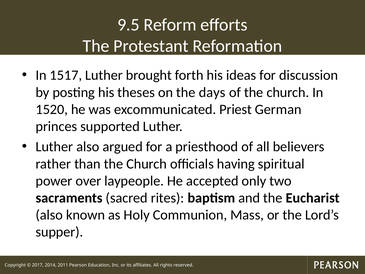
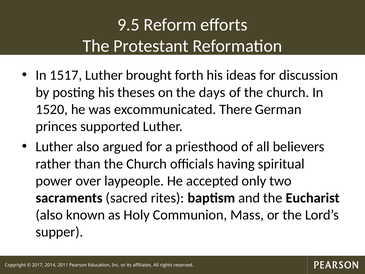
Priest: Priest -> There
